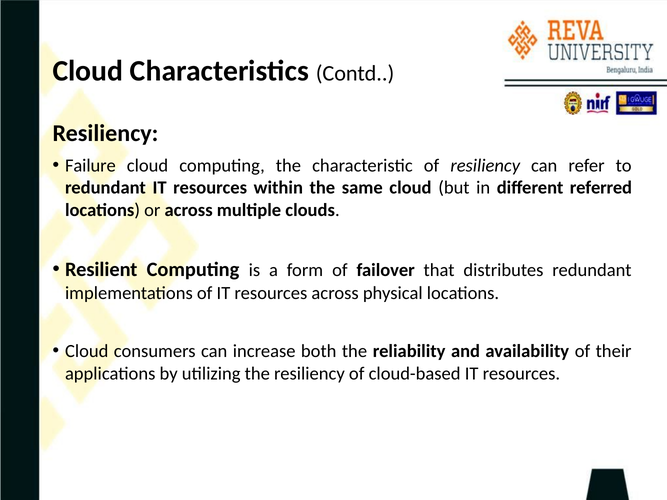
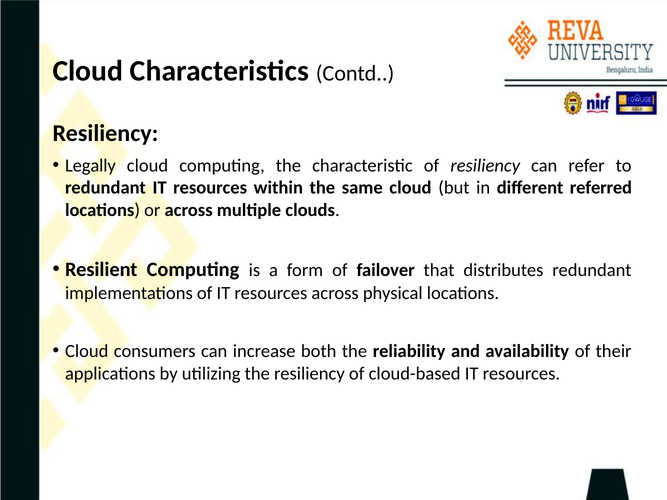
Failure: Failure -> Legally
